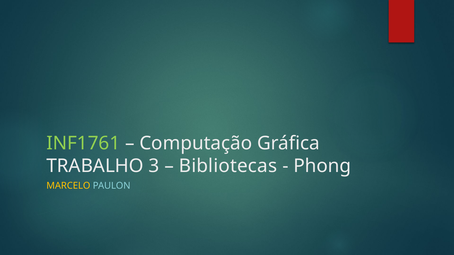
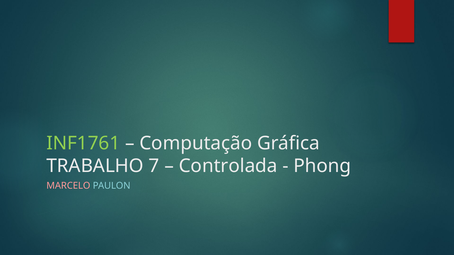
3: 3 -> 7
Bibliotecas: Bibliotecas -> Controlada
MARCELO colour: yellow -> pink
